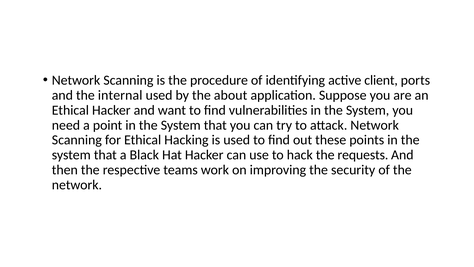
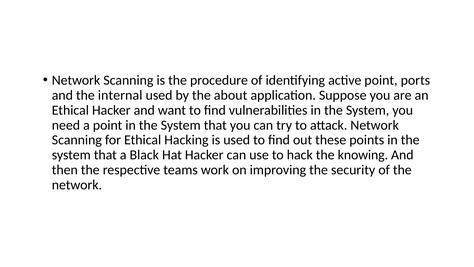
active client: client -> point
requests: requests -> knowing
